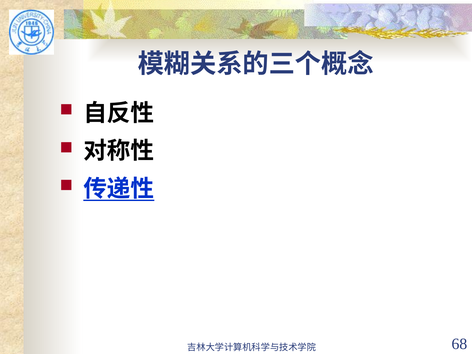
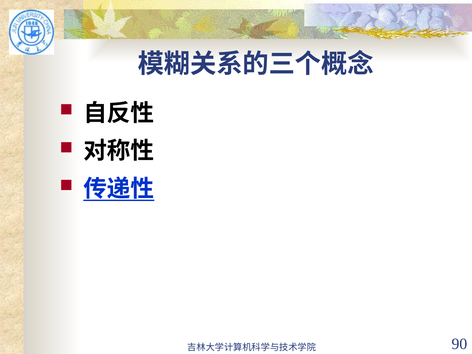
68: 68 -> 90
